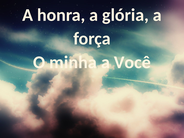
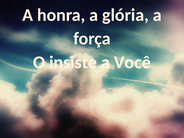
minha: minha -> insiste
